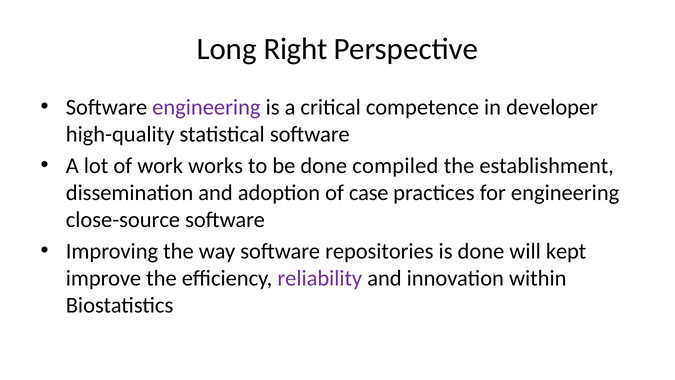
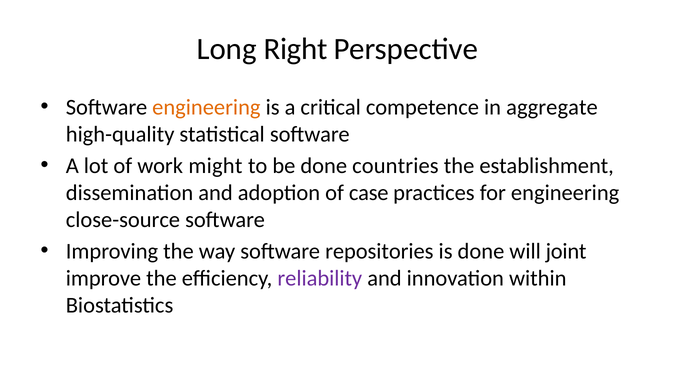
engineering at (206, 107) colour: purple -> orange
developer: developer -> aggregate
works: works -> might
compiled: compiled -> countries
kept: kept -> joint
